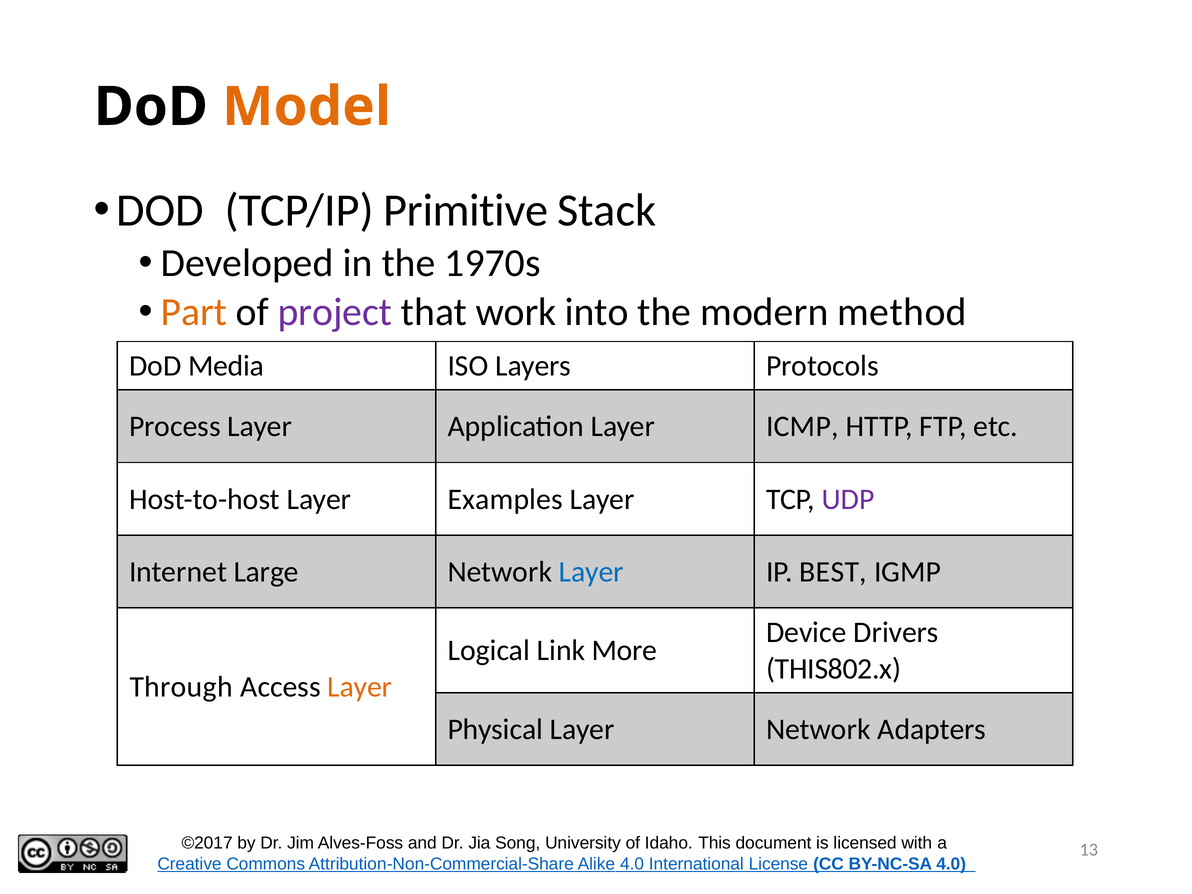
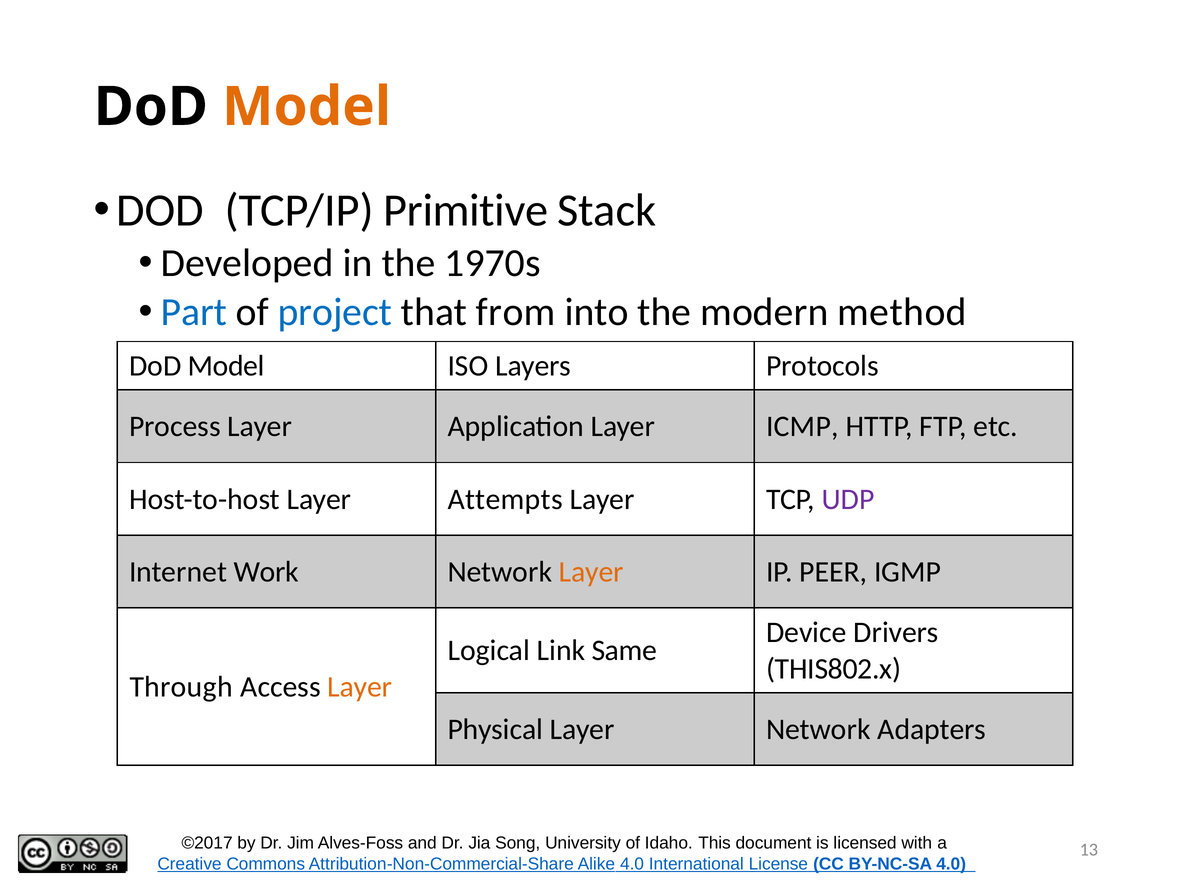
Part colour: orange -> blue
project colour: purple -> blue
work: work -> from
Media at (226, 366): Media -> Model
Examples: Examples -> Attempts
Large: Large -> Work
Layer at (591, 572) colour: blue -> orange
BEST: BEST -> PEER
More: More -> Same
